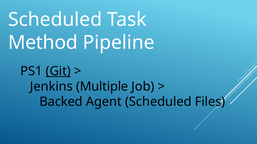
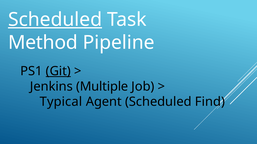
Scheduled at (55, 20) underline: none -> present
Backed: Backed -> Typical
Files: Files -> Find
